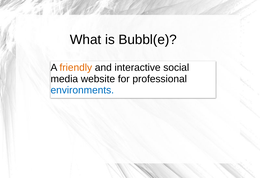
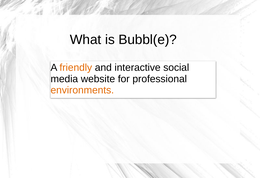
environments colour: blue -> orange
